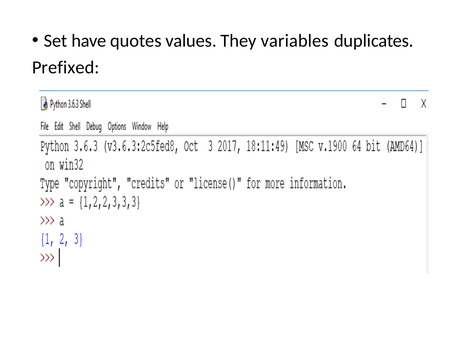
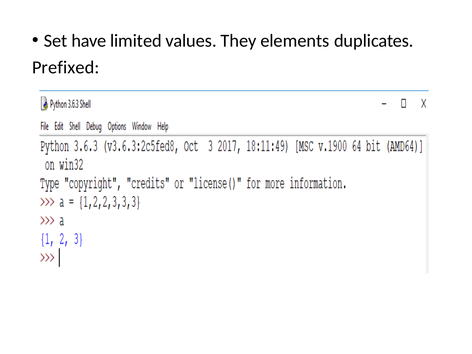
quotes: quotes -> limited
variables: variables -> elements
